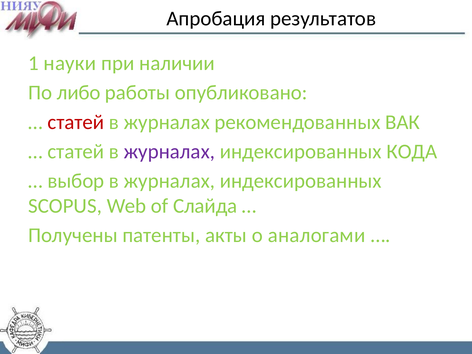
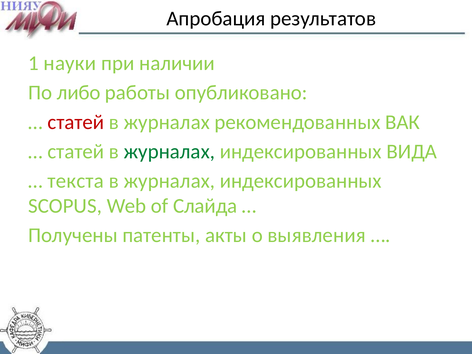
журналах at (169, 151) colour: purple -> green
КОДА: КОДА -> ВИДА
выбор: выбор -> текста
аналогами: аналогами -> выявления
